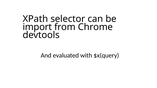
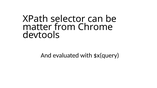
import: import -> matter
